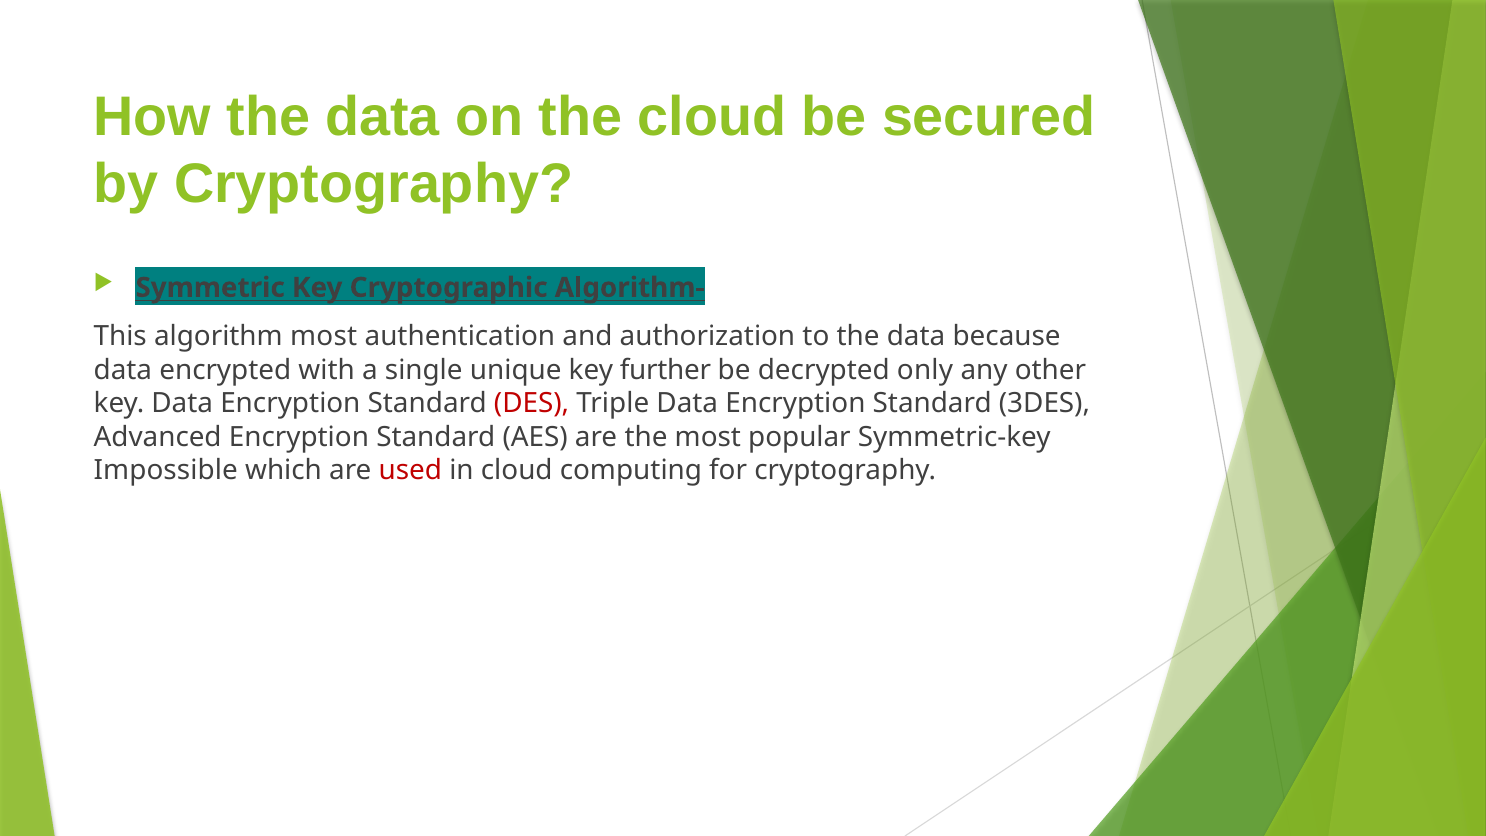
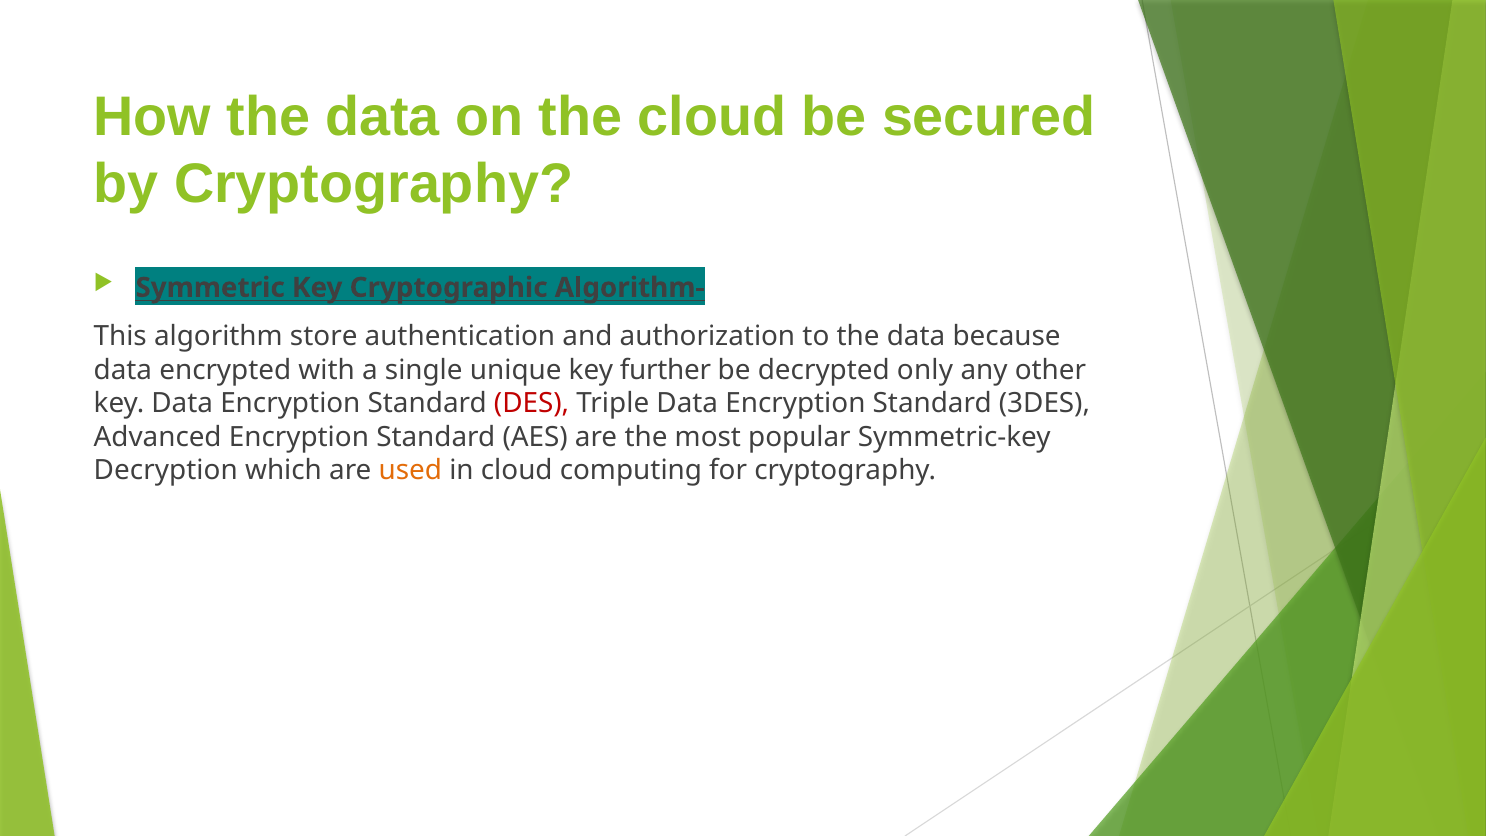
algorithm most: most -> store
Impossible: Impossible -> Decryption
used colour: red -> orange
